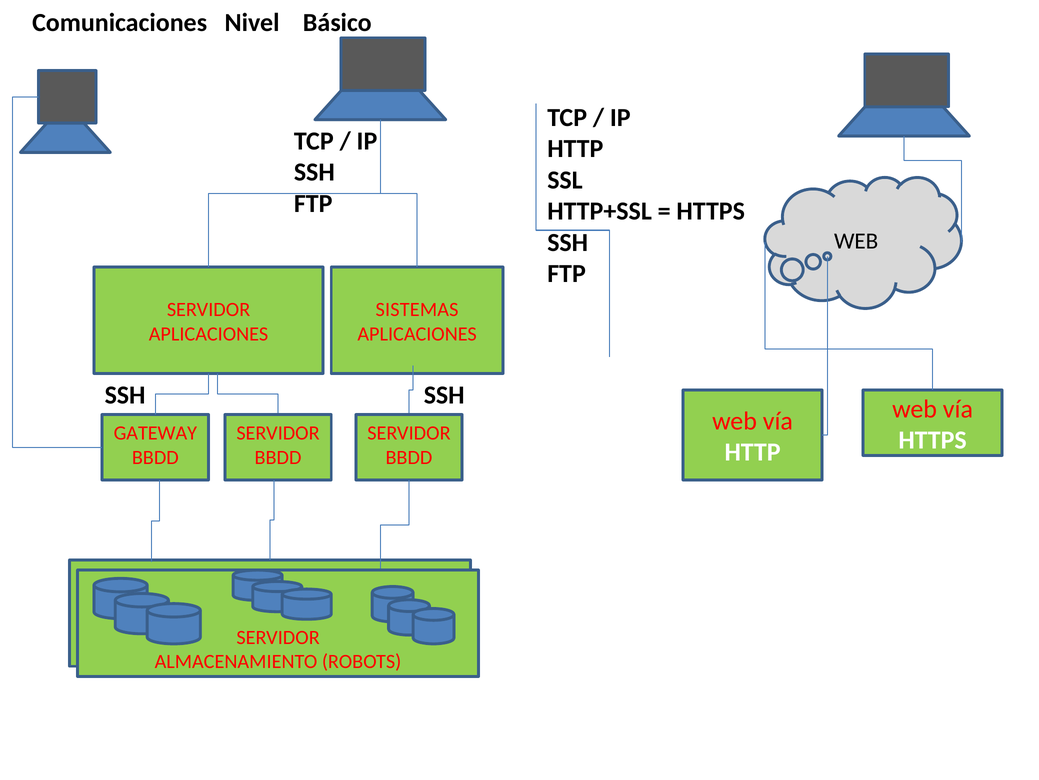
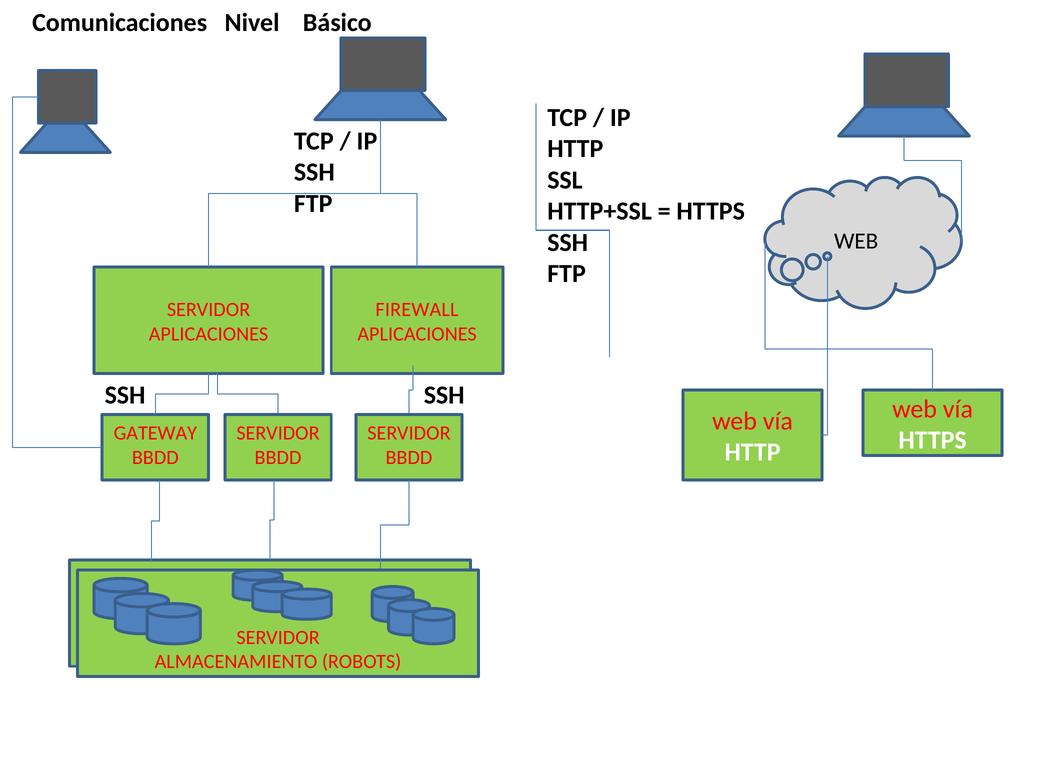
SISTEMAS: SISTEMAS -> FIREWALL
